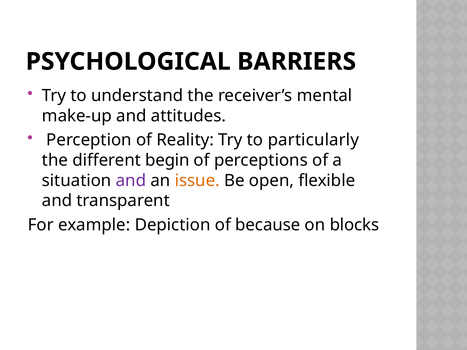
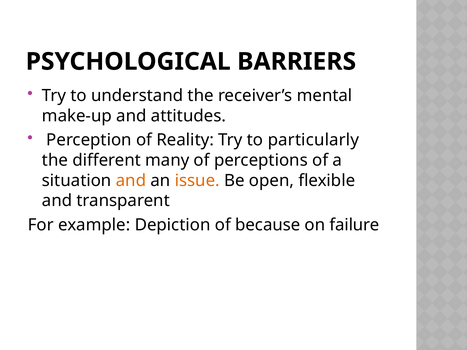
begin: begin -> many
and at (131, 181) colour: purple -> orange
blocks: blocks -> failure
